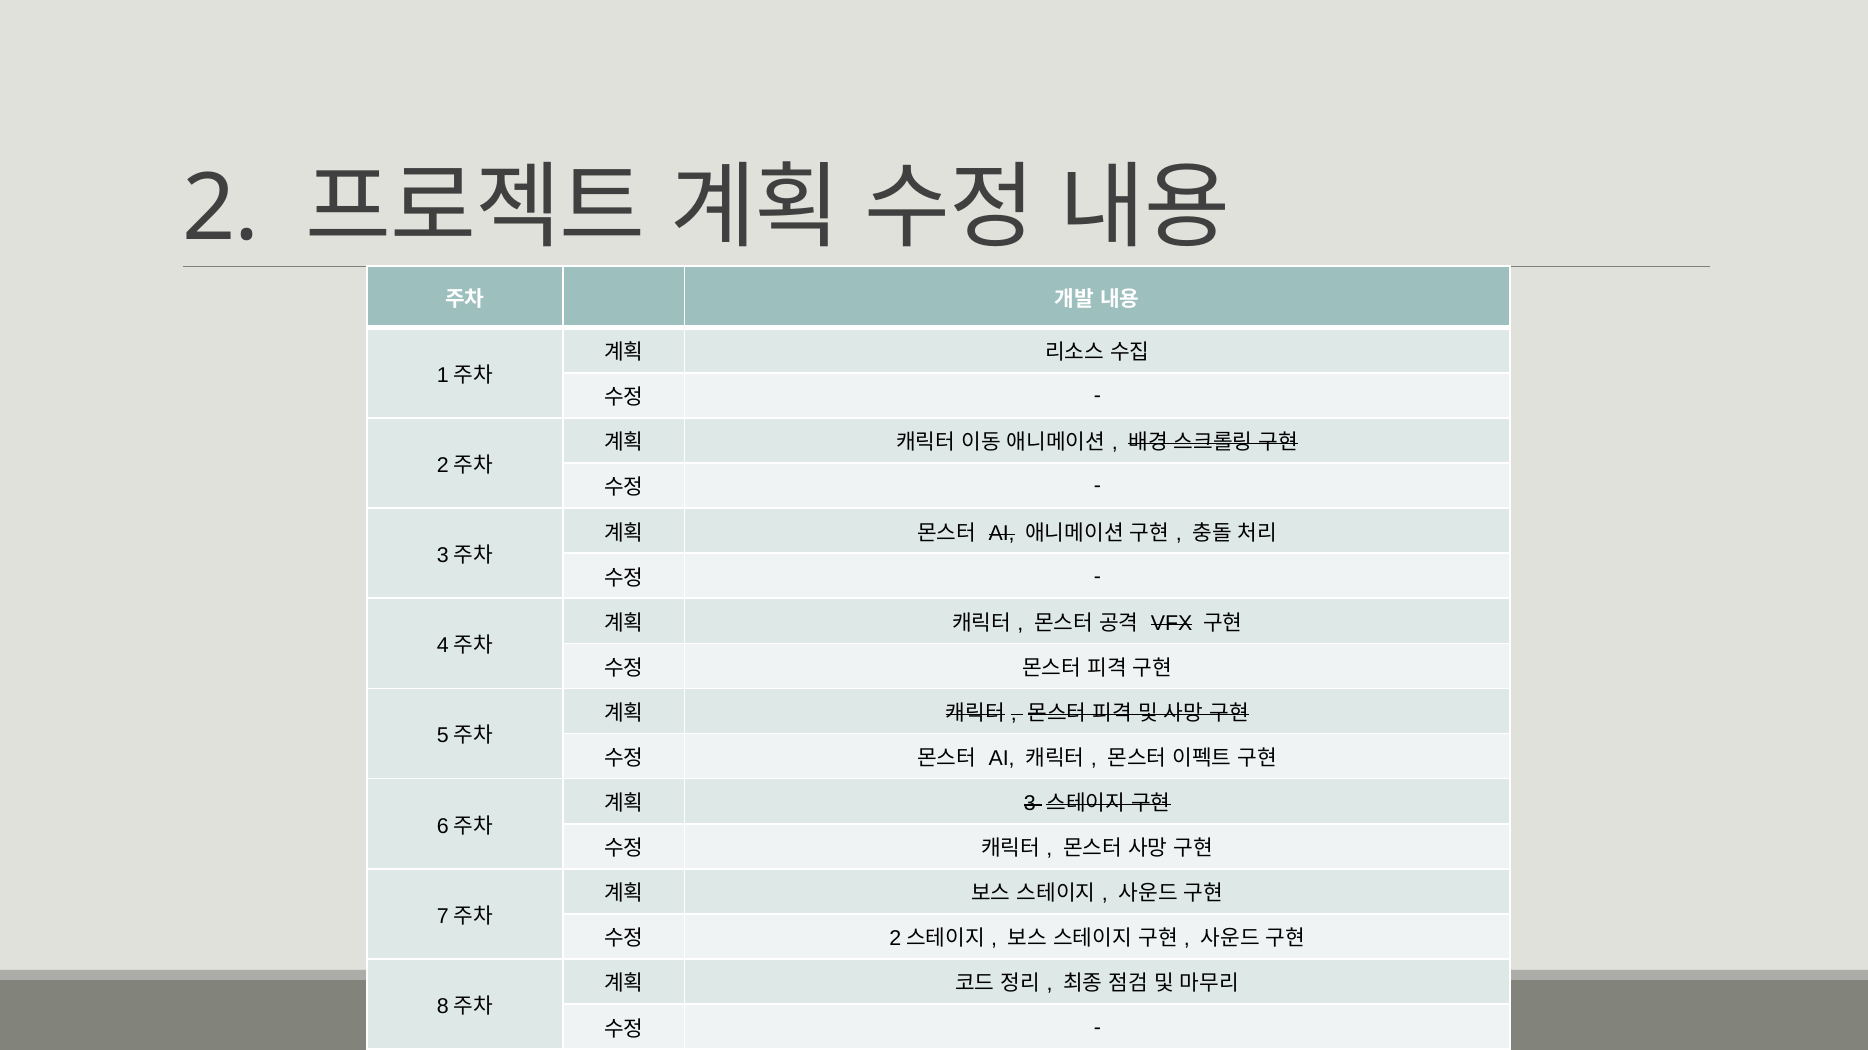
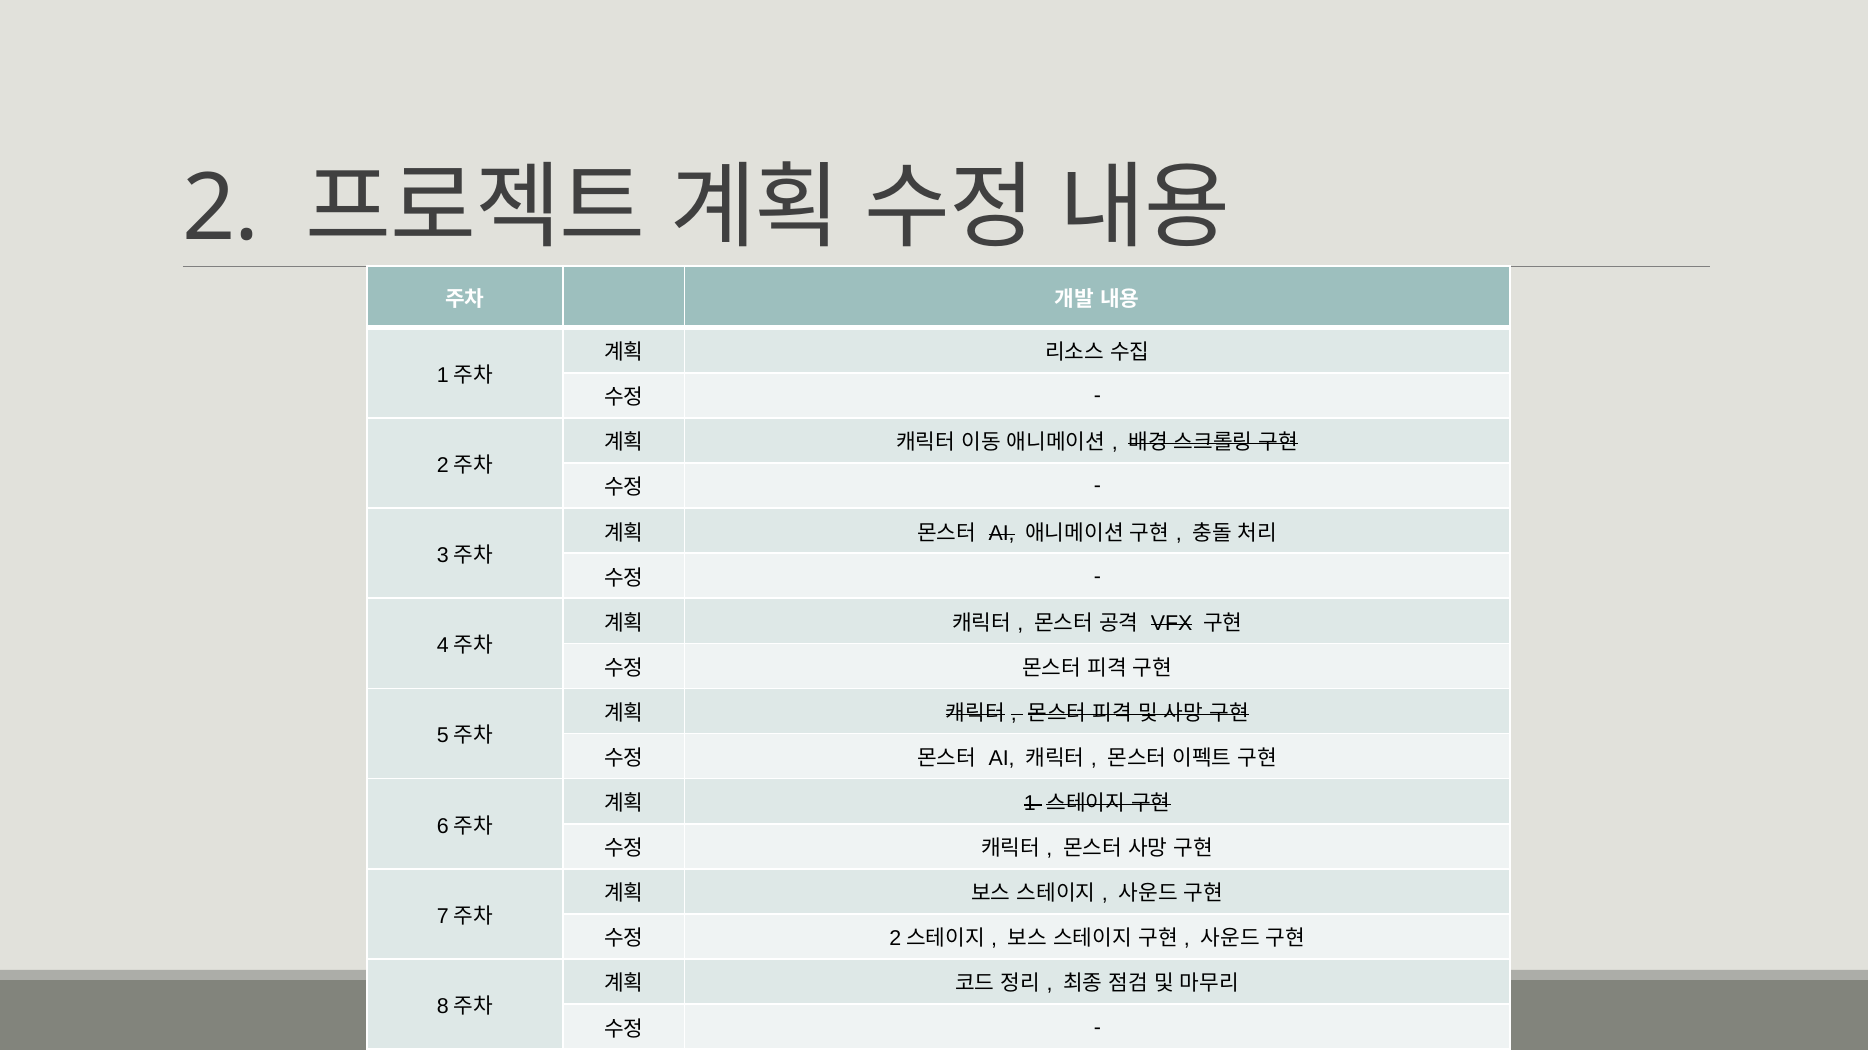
3: 3 -> 1
